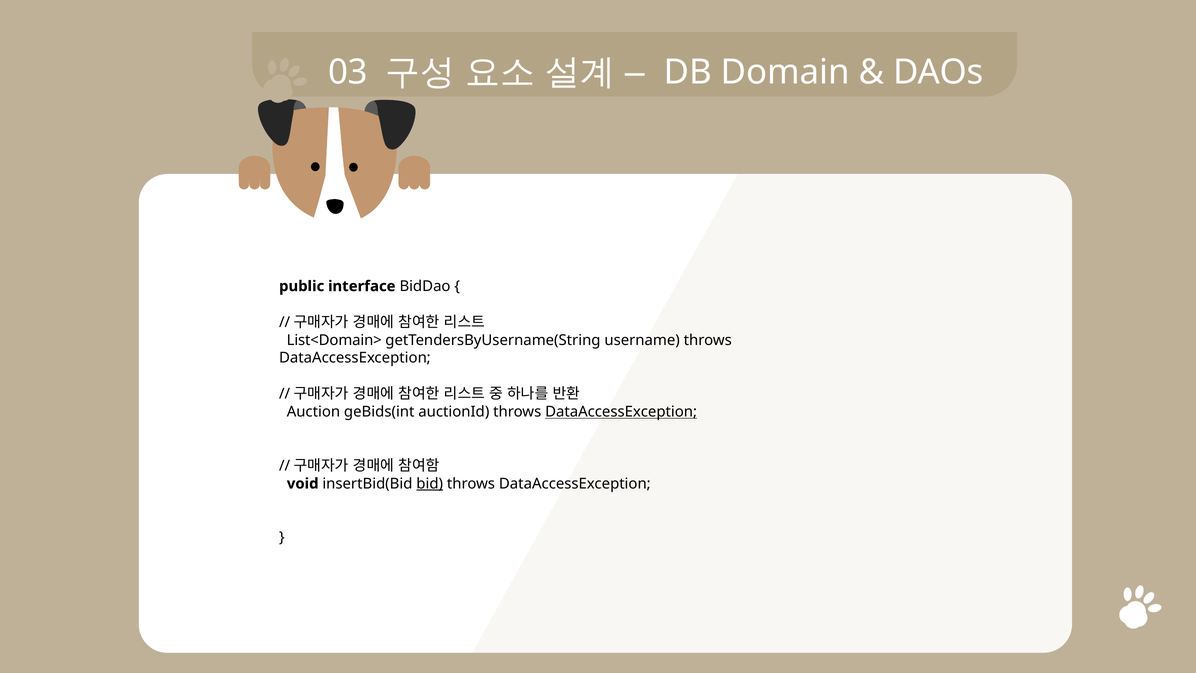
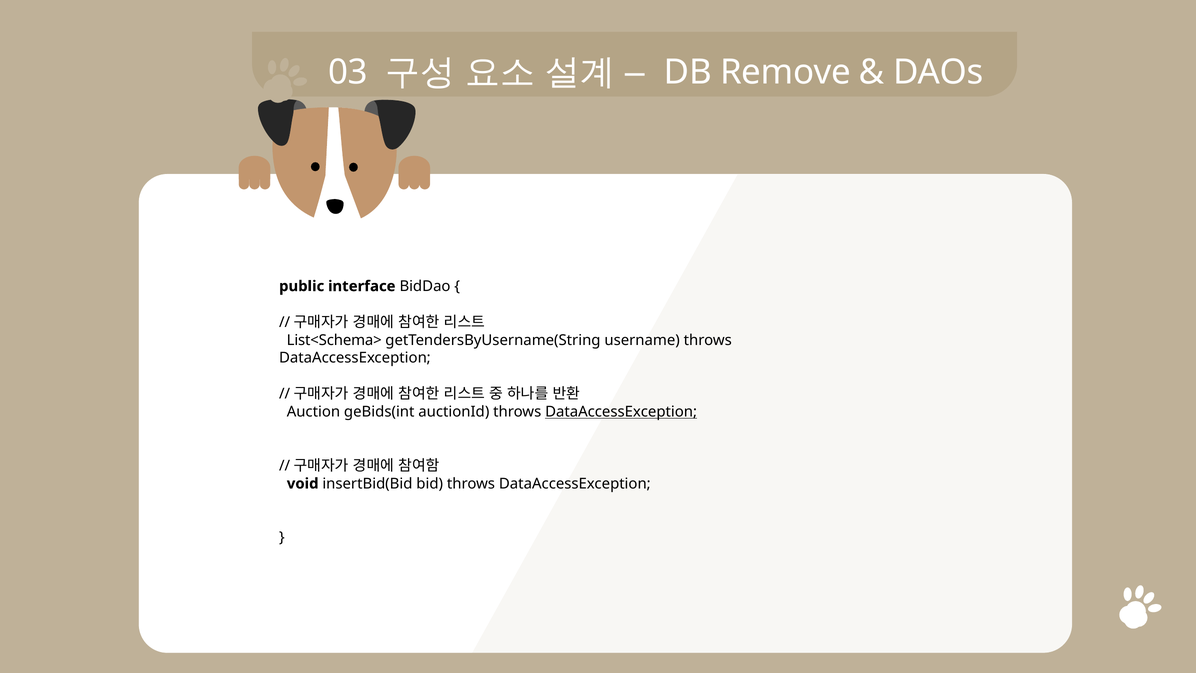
Domain: Domain -> Remove
List<Domain>: List<Domain> -> List<Schema>
bid underline: present -> none
